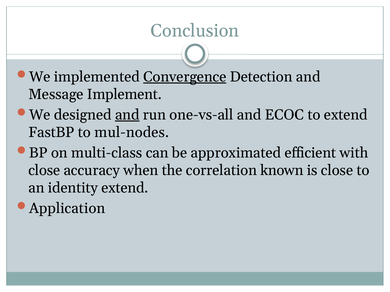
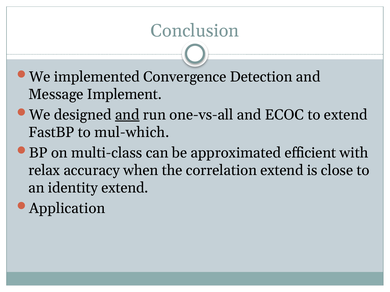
Convergence underline: present -> none
mul-nodes: mul-nodes -> mul-which
close at (44, 171): close -> relax
correlation known: known -> extend
